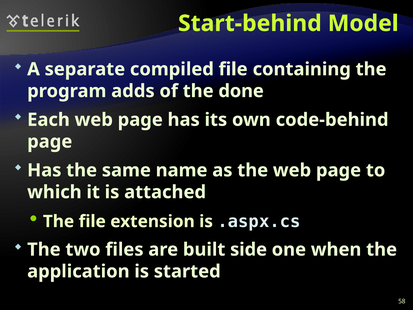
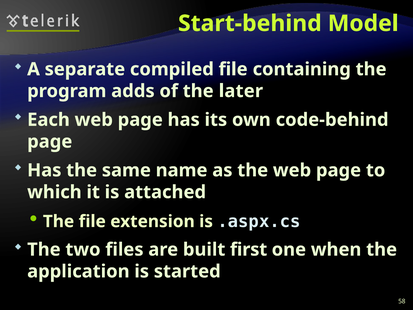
done: done -> later
side: side -> first
